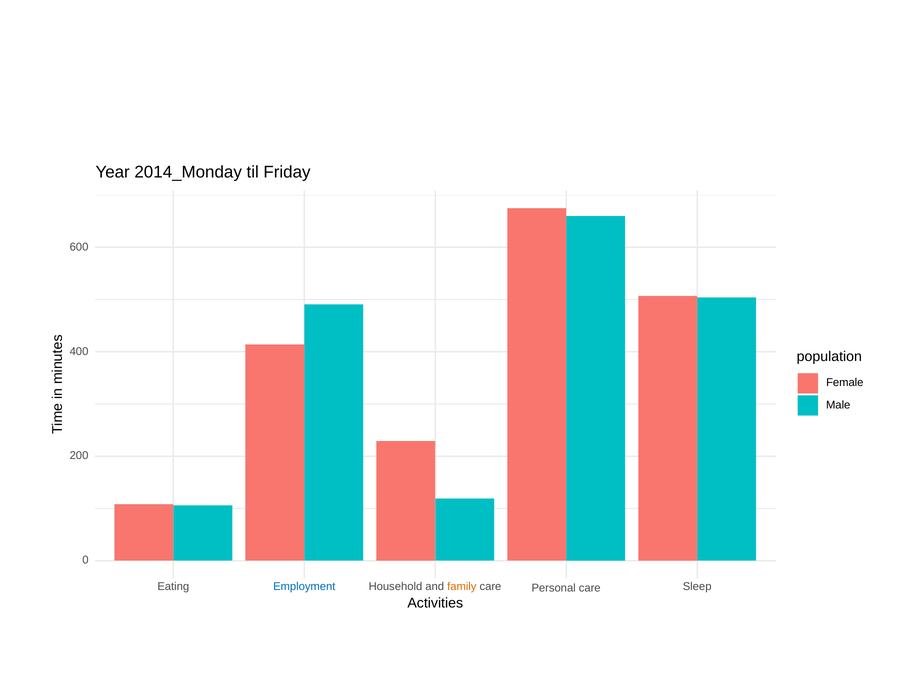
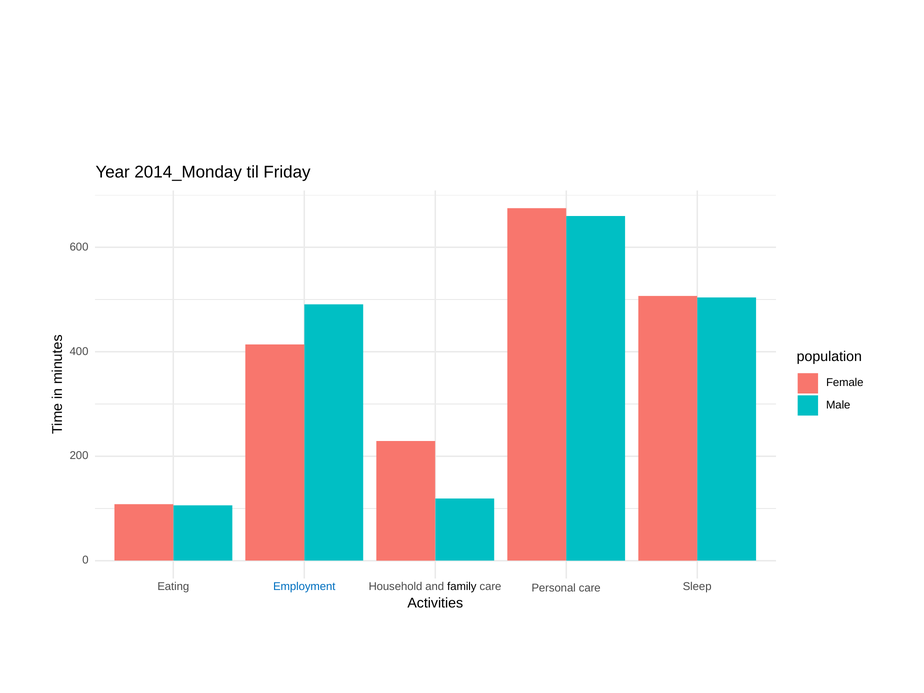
family colour: orange -> black
